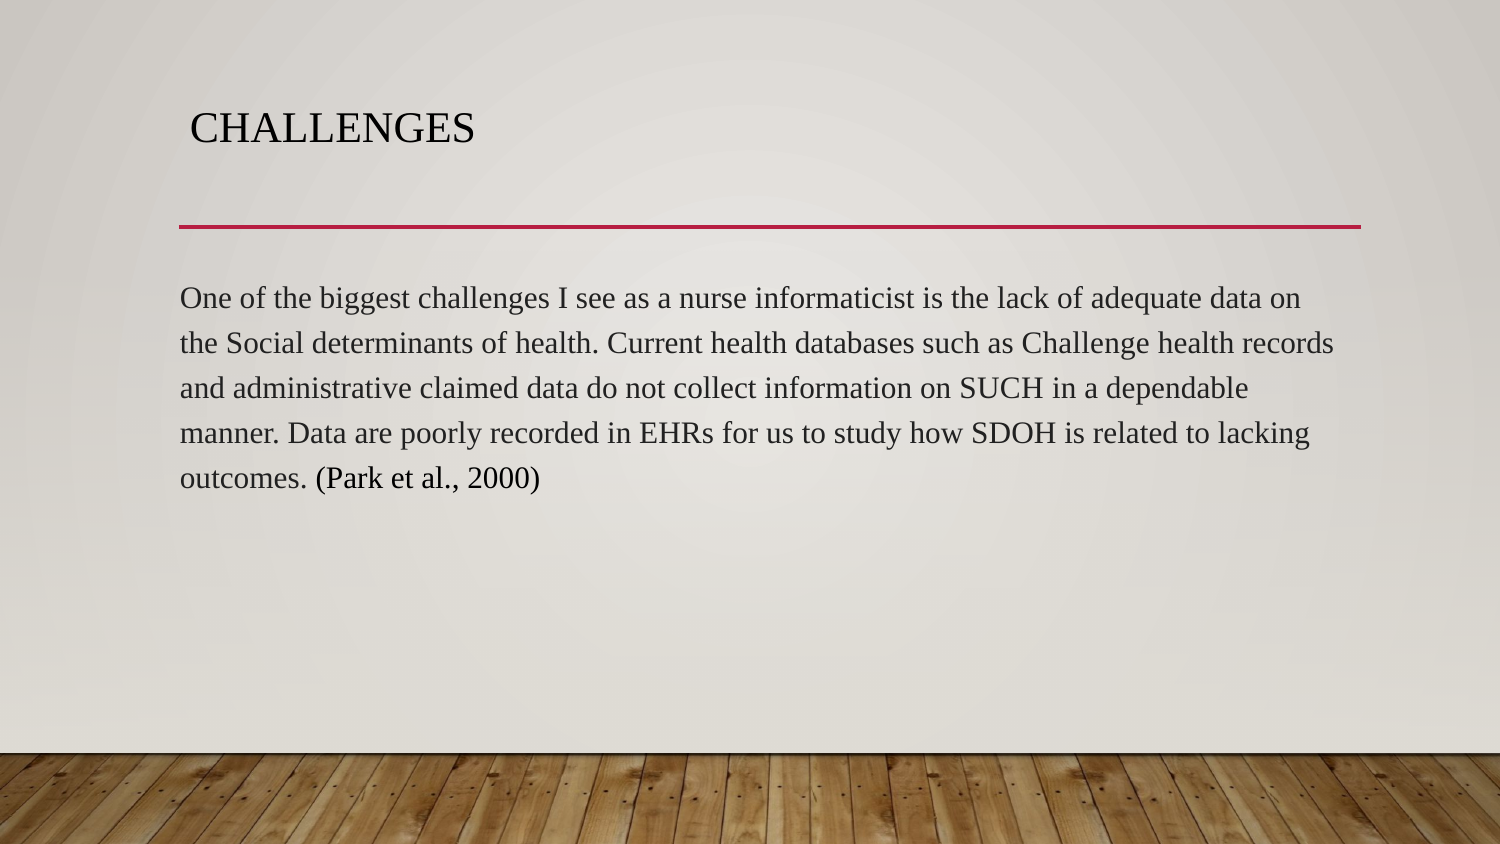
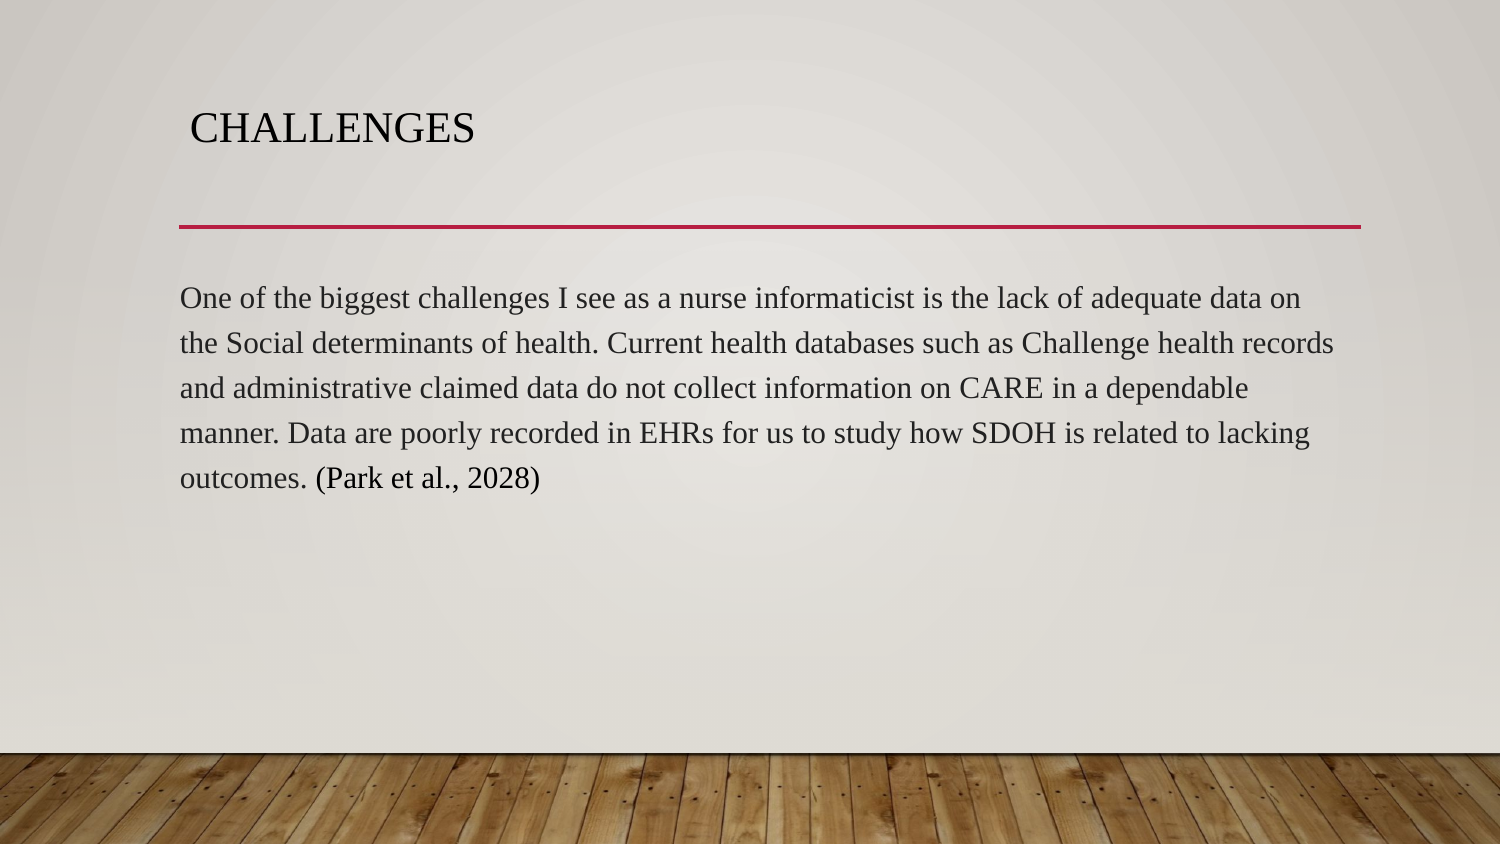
on SUCH: SUCH -> CARE
2000: 2000 -> 2028
